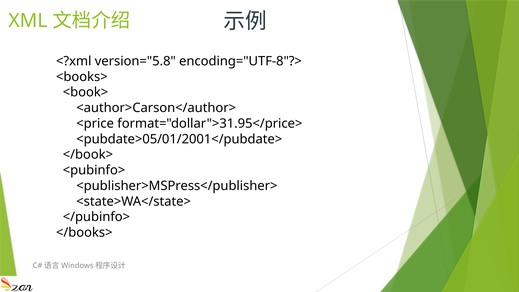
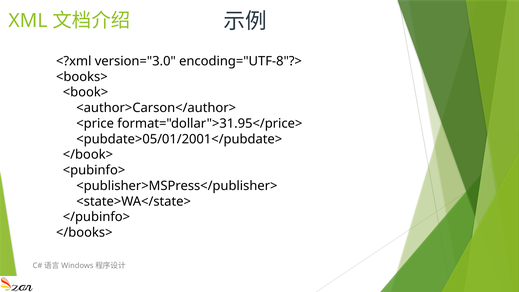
version="5.8: version="5.8 -> version="3.0
